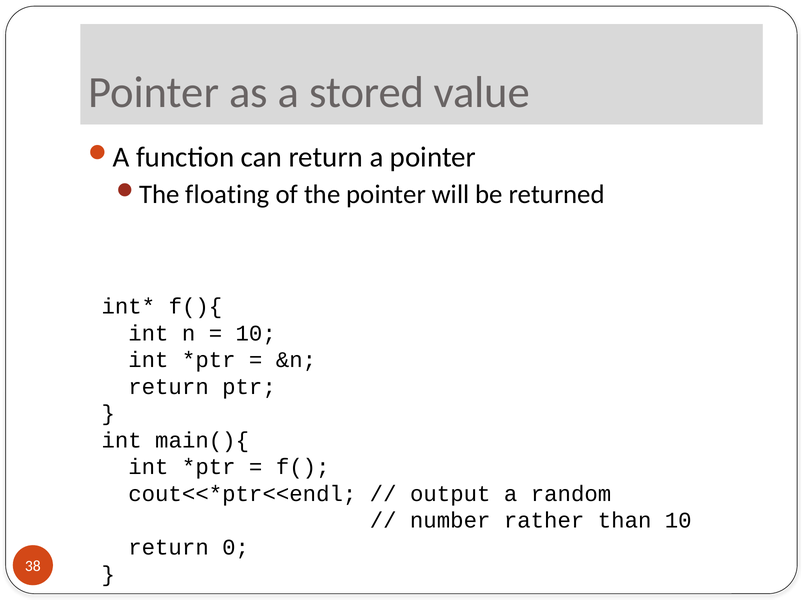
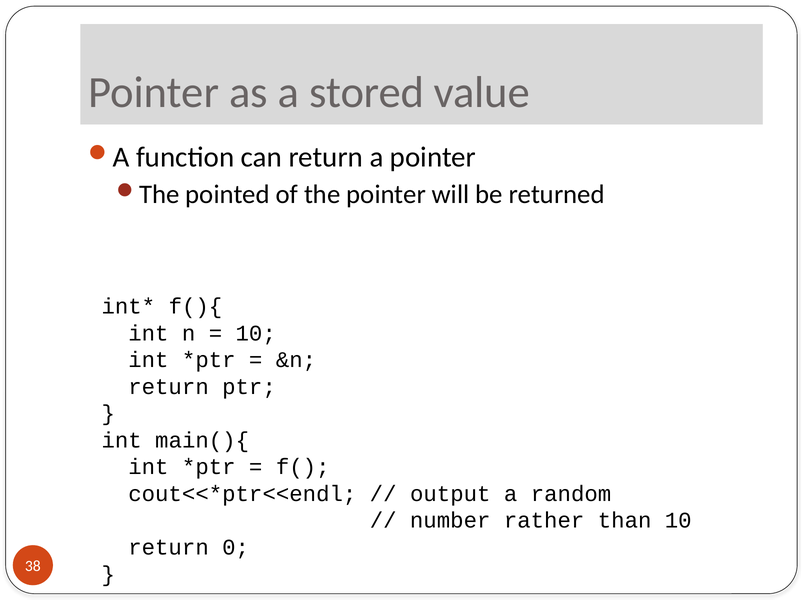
floating: floating -> pointed
